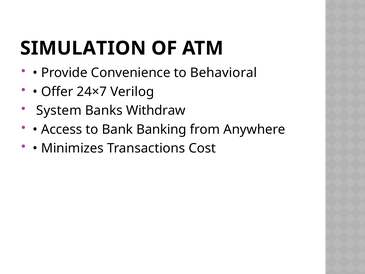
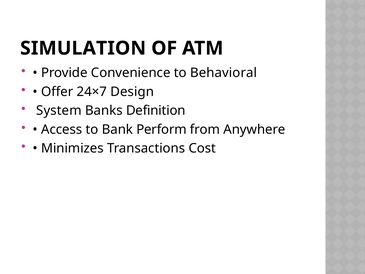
Verilog: Verilog -> Design
Withdraw: Withdraw -> Definition
Banking: Banking -> Perform
